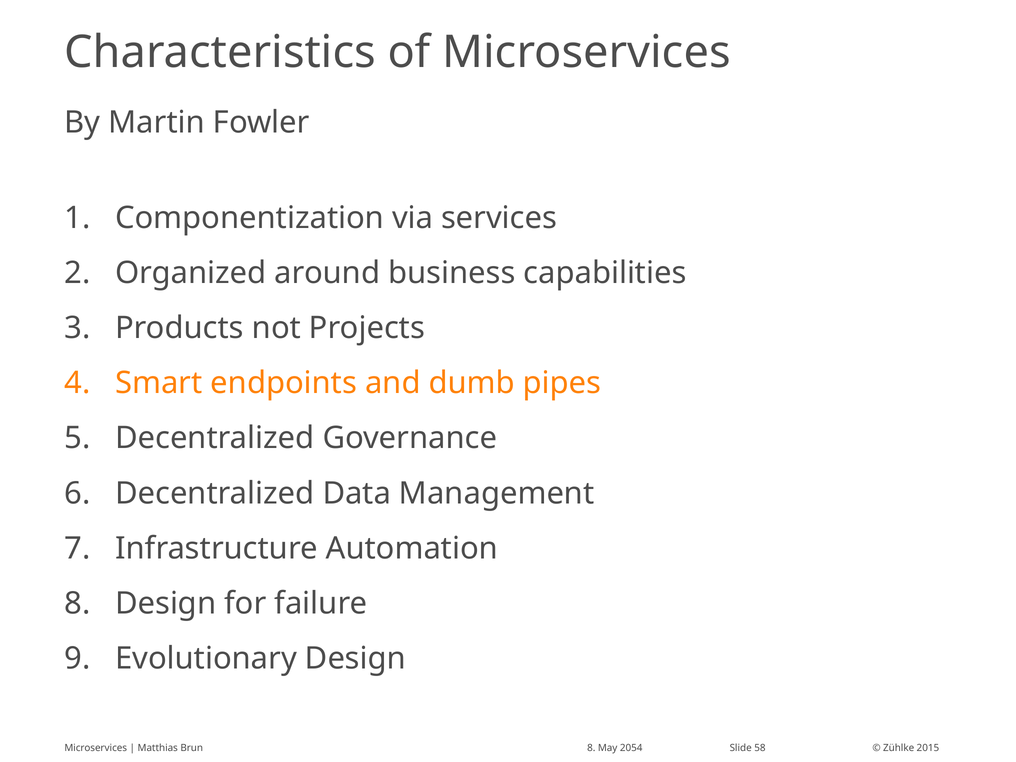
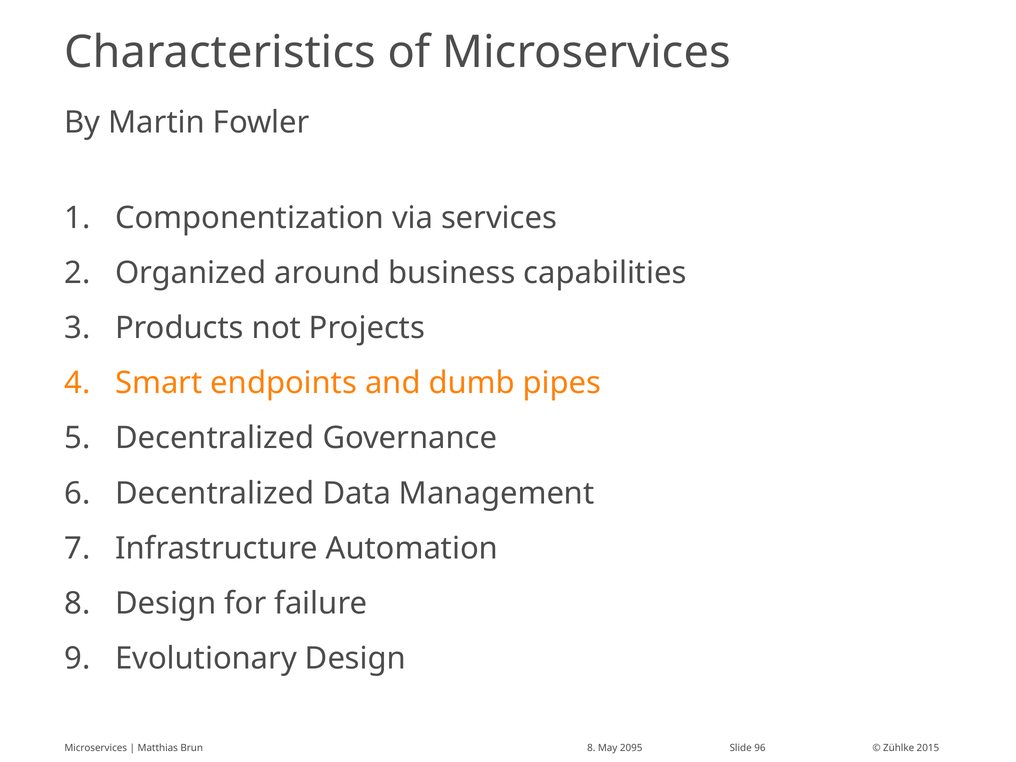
2054: 2054 -> 2095
58: 58 -> 96
